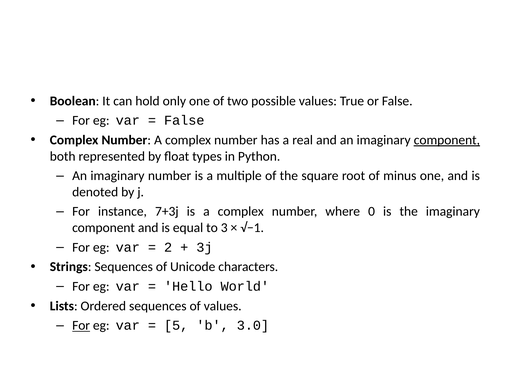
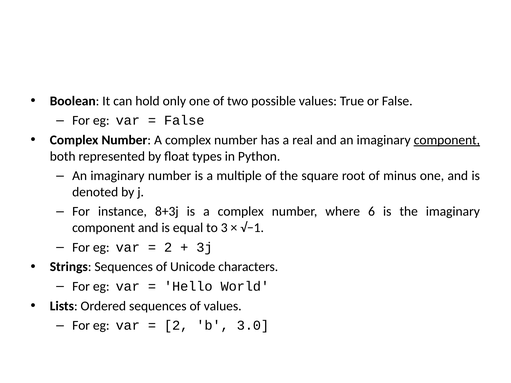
7+3j: 7+3j -> 8+3j
0: 0 -> 6
For at (81, 326) underline: present -> none
5 at (176, 326): 5 -> 2
